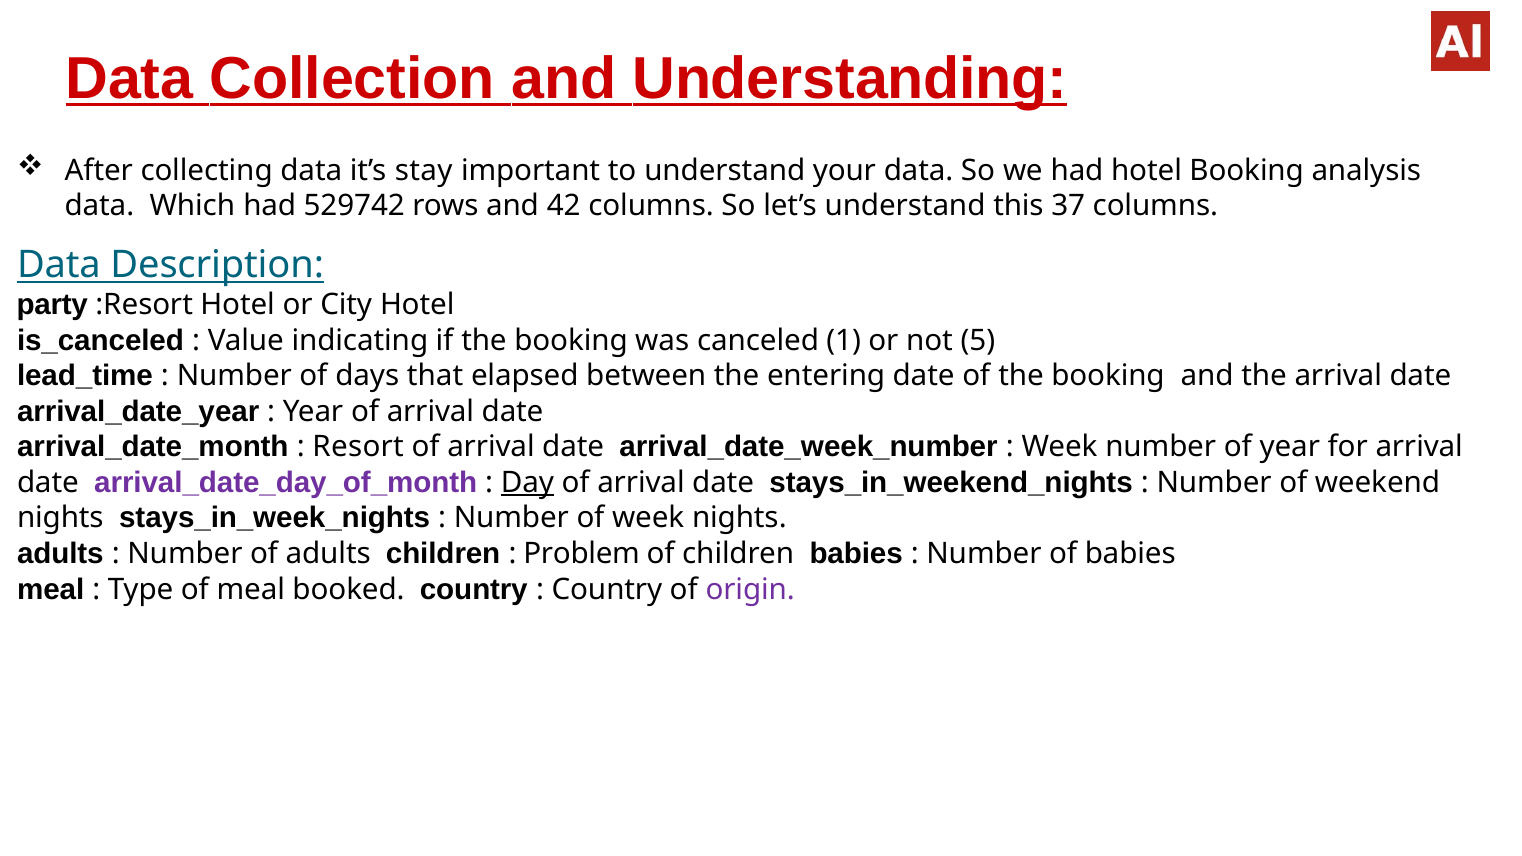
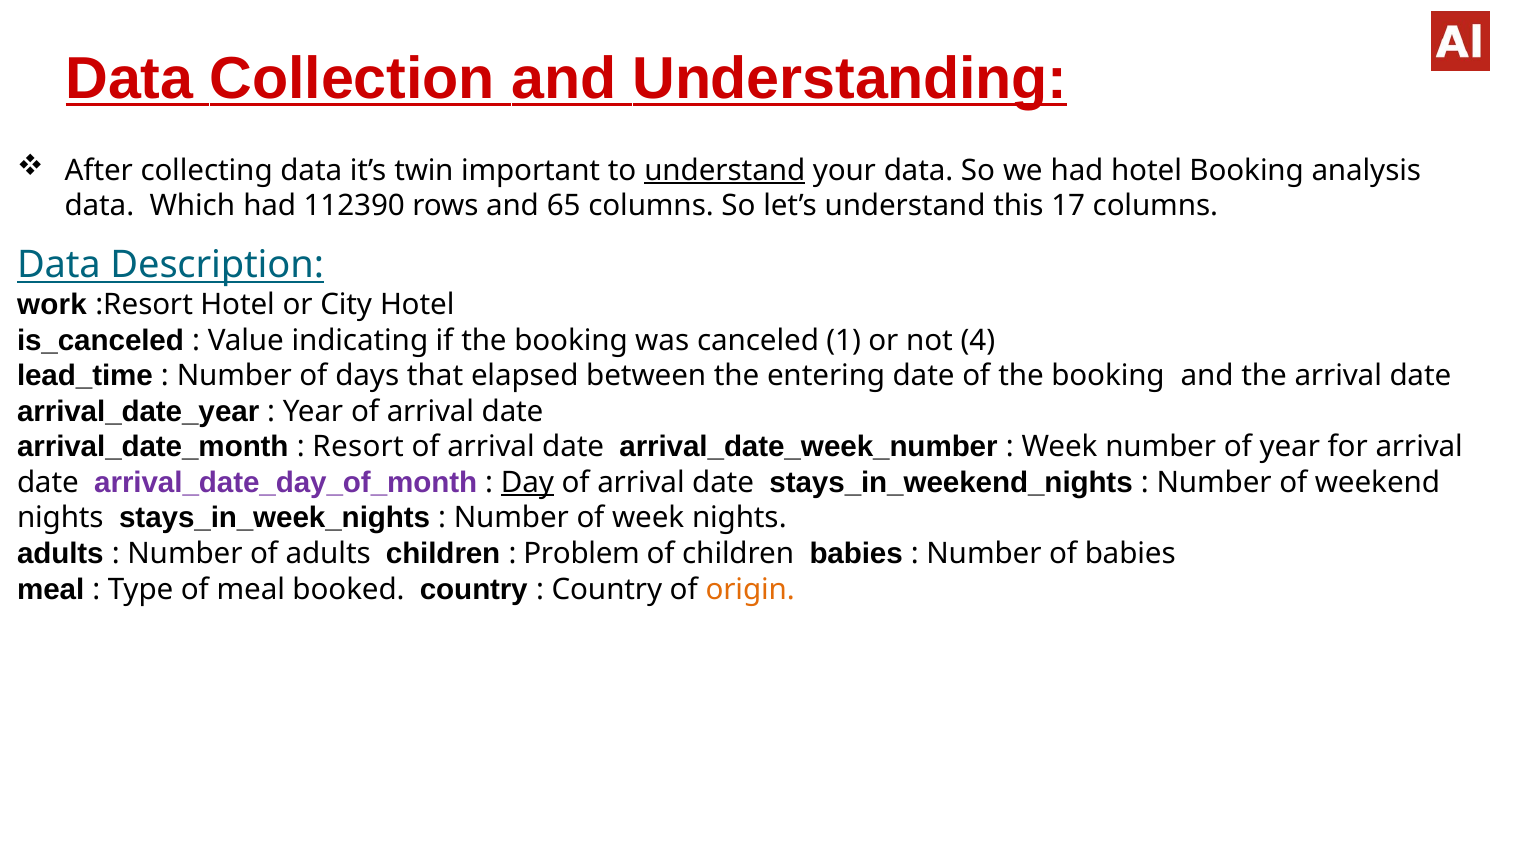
stay: stay -> twin
understand at (725, 171) underline: none -> present
529742: 529742 -> 112390
42: 42 -> 65
37: 37 -> 17
party: party -> work
5: 5 -> 4
origin colour: purple -> orange
